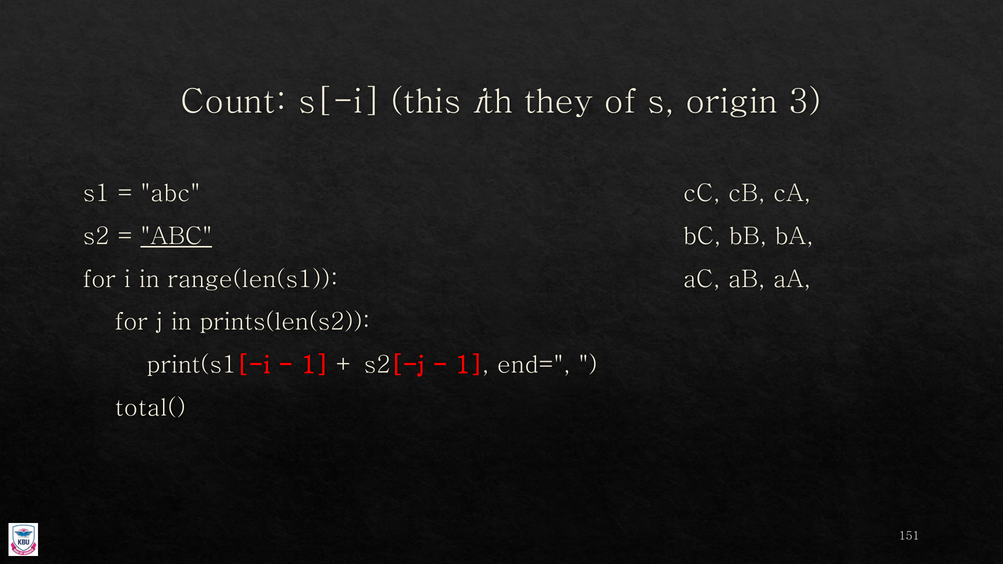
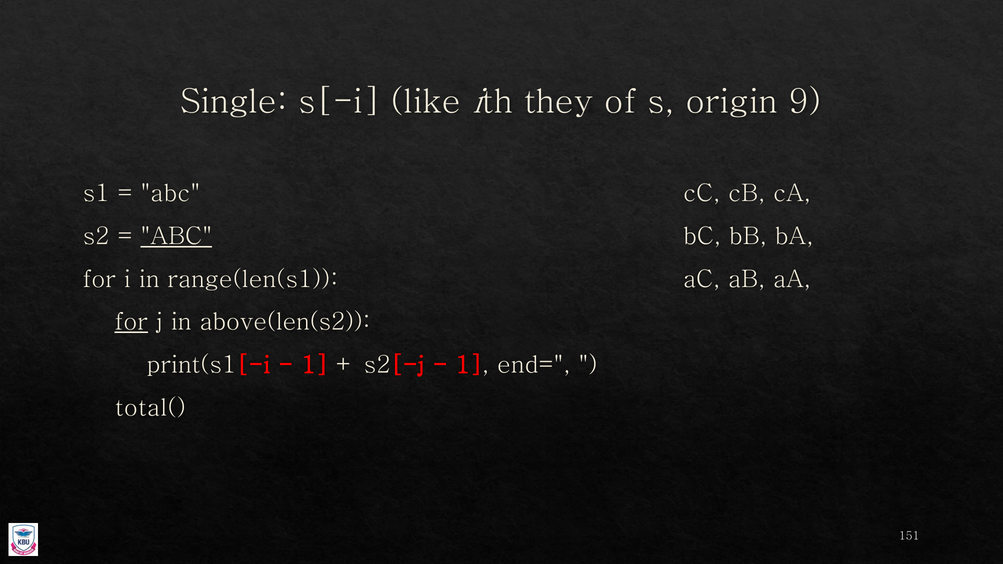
Count: Count -> Single
this: this -> like
3: 3 -> 9
for at (131, 322) underline: none -> present
prints(len(s2: prints(len(s2 -> above(len(s2
